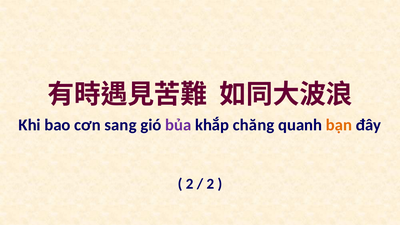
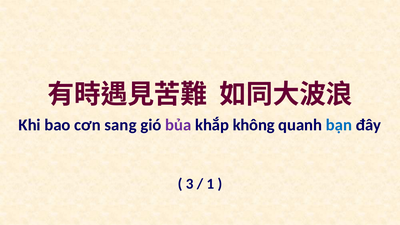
chăng: chăng -> không
bạn colour: orange -> blue
2 at (190, 184): 2 -> 3
2 at (210, 184): 2 -> 1
